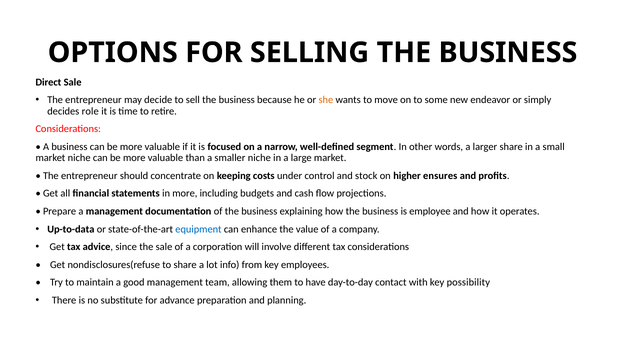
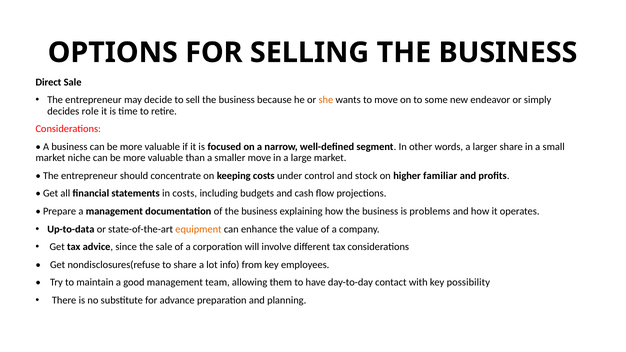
smaller niche: niche -> move
ensures: ensures -> familiar
in more: more -> costs
employee: employee -> problems
equipment colour: blue -> orange
